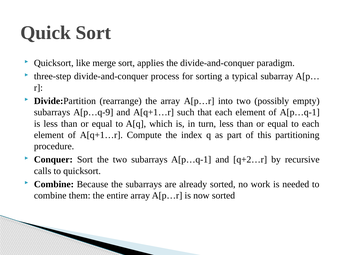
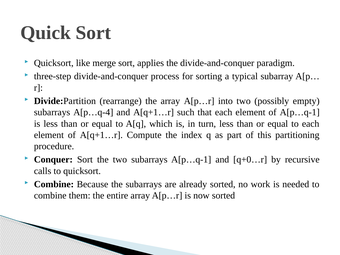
A[p…q-9: A[p…q-9 -> A[p…q-4
q+2…r: q+2…r -> q+0…r
